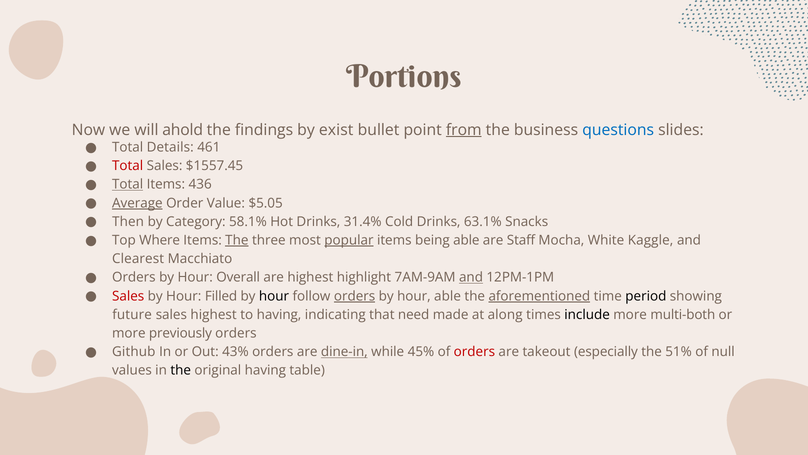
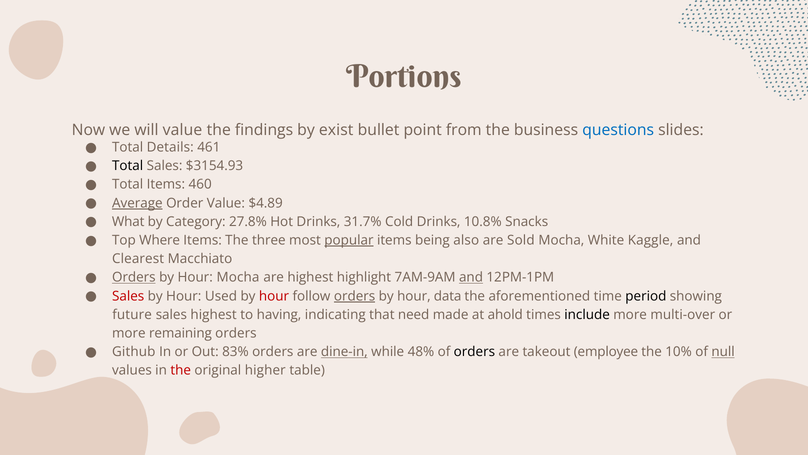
will ahold: ahold -> value
from underline: present -> none
Total at (128, 166) colour: red -> black
$1557.45: $1557.45 -> $3154.93
Total at (128, 184) underline: present -> none
436: 436 -> 460
$5.05: $5.05 -> $4.89
Then: Then -> What
58.1%: 58.1% -> 27.8%
31.4%: 31.4% -> 31.7%
63.1%: 63.1% -> 10.8%
The at (237, 240) underline: present -> none
being able: able -> also
Staff: Staff -> Sold
Orders at (134, 277) underline: none -> present
Hour Overall: Overall -> Mocha
Filled: Filled -> Used
hour at (274, 296) colour: black -> red
hour able: able -> data
aforementioned underline: present -> none
along: along -> ahold
multi-both: multi-both -> multi-over
previously: previously -> remaining
43%: 43% -> 83%
45%: 45% -> 48%
orders at (474, 351) colour: red -> black
especially: especially -> employee
51%: 51% -> 10%
null underline: none -> present
the at (181, 370) colour: black -> red
original having: having -> higher
